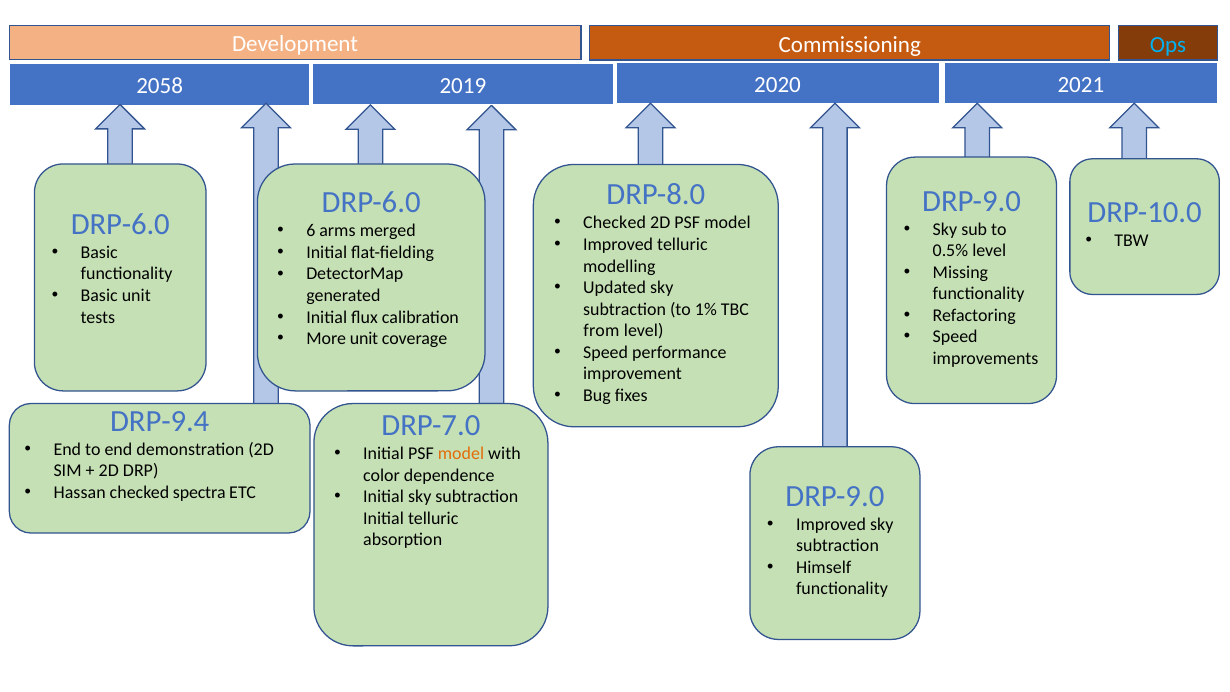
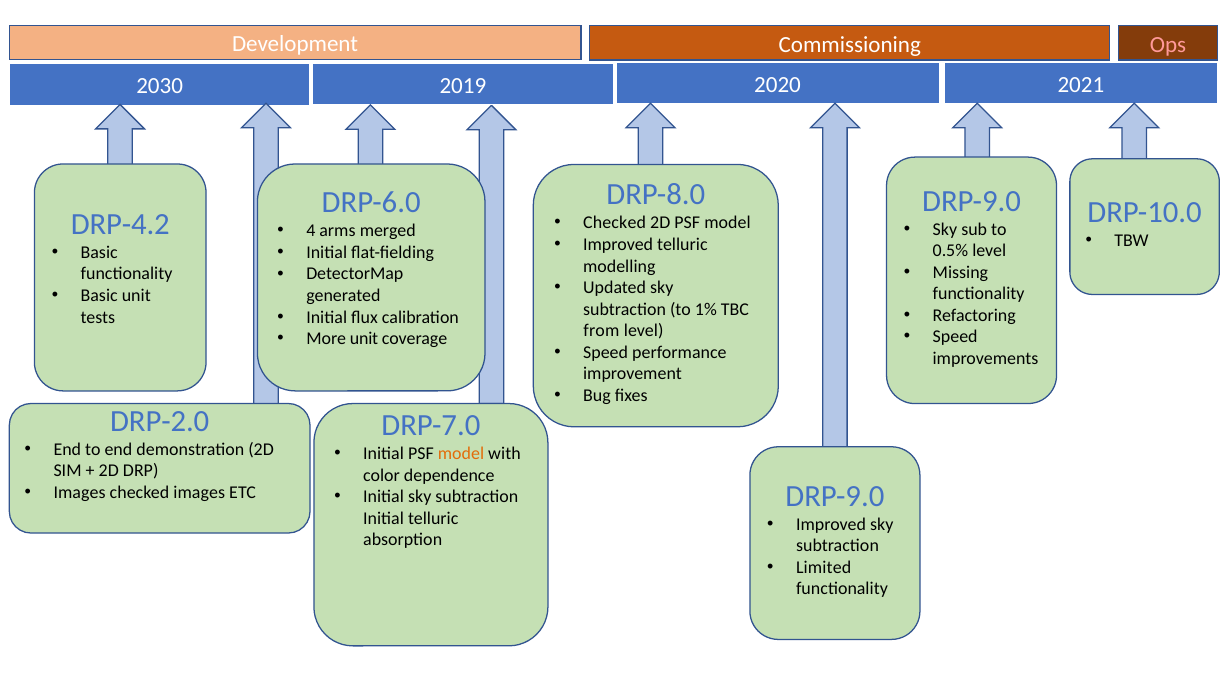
Ops colour: light blue -> pink
2058: 2058 -> 2030
DRP-6.0 at (120, 224): DRP-6.0 -> DRP-4.2
6: 6 -> 4
DRP-9.4: DRP-9.4 -> DRP-2.0
Hassan at (80, 492): Hassan -> Images
checked spectra: spectra -> images
Himself: Himself -> Limited
